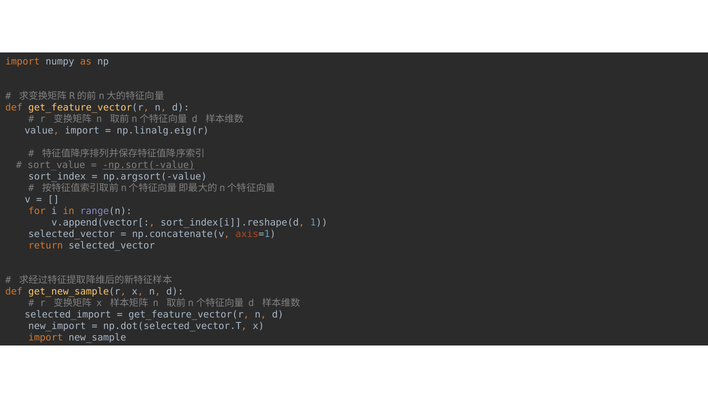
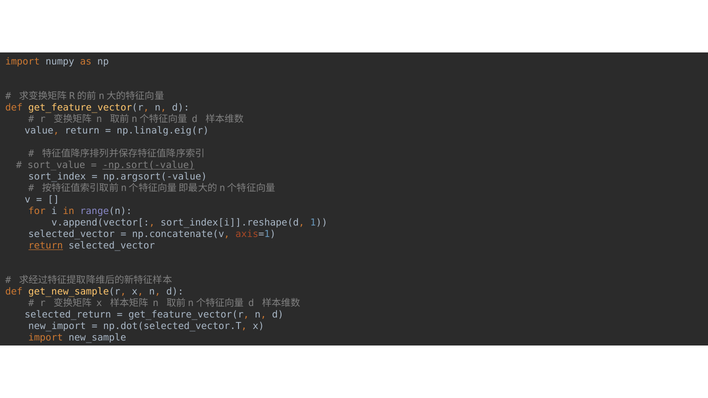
value import: import -> return
return at (46, 246) underline: none -> present
selected_import: selected_import -> selected_return
